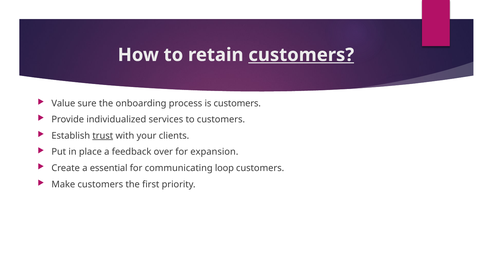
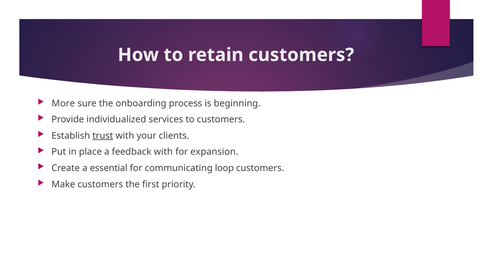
customers at (301, 55) underline: present -> none
Value: Value -> More
is customers: customers -> beginning
feedback over: over -> with
